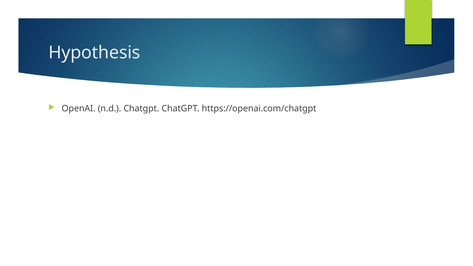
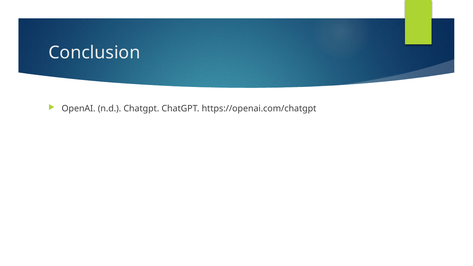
Hypothesis: Hypothesis -> Conclusion
